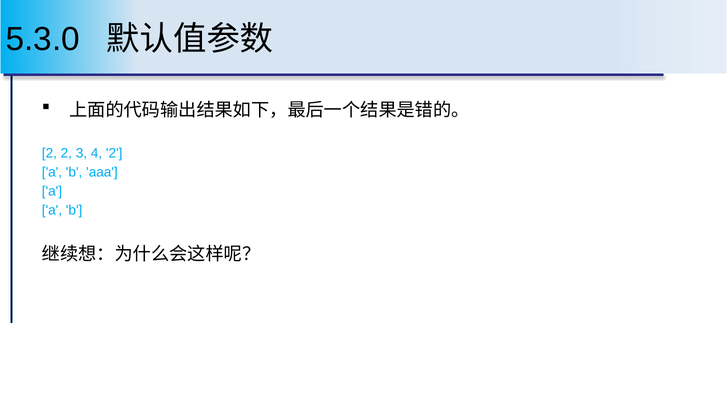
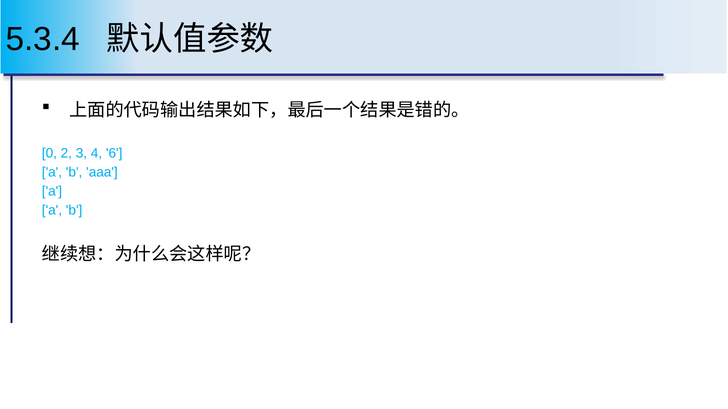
5.3.0: 5.3.0 -> 5.3.4
2 at (49, 153): 2 -> 0
4 2: 2 -> 6
